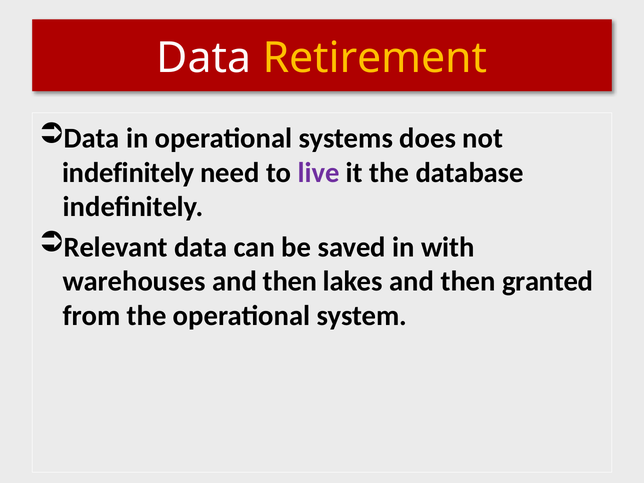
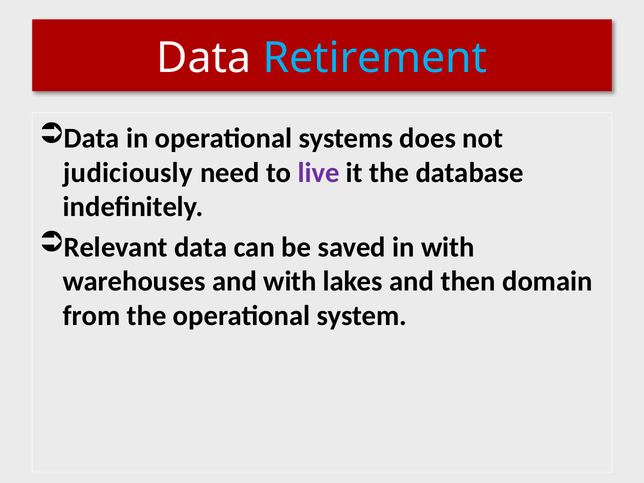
Retirement colour: yellow -> light blue
indefinitely at (128, 173): indefinitely -> judiciously
warehouses and then: then -> with
granted: granted -> domain
